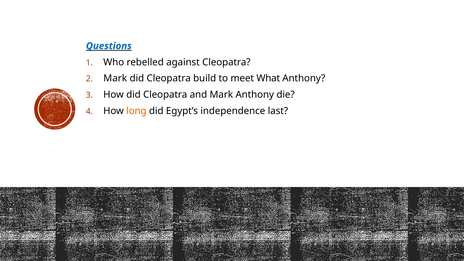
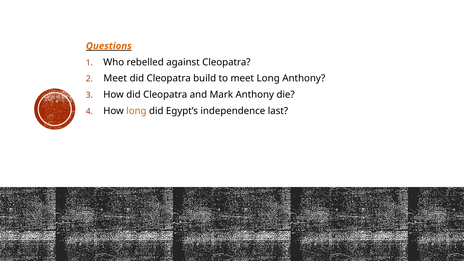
Questions colour: blue -> orange
Mark at (115, 78): Mark -> Meet
meet What: What -> Long
